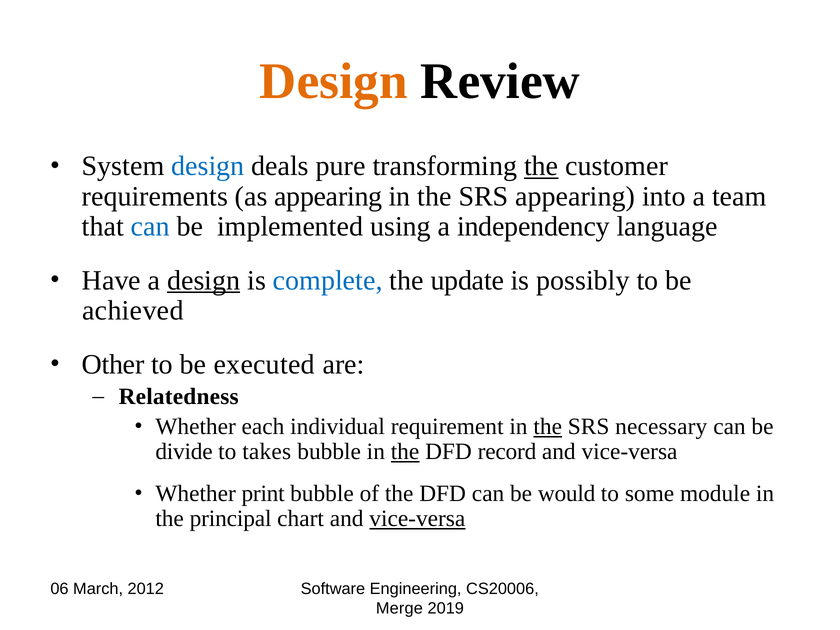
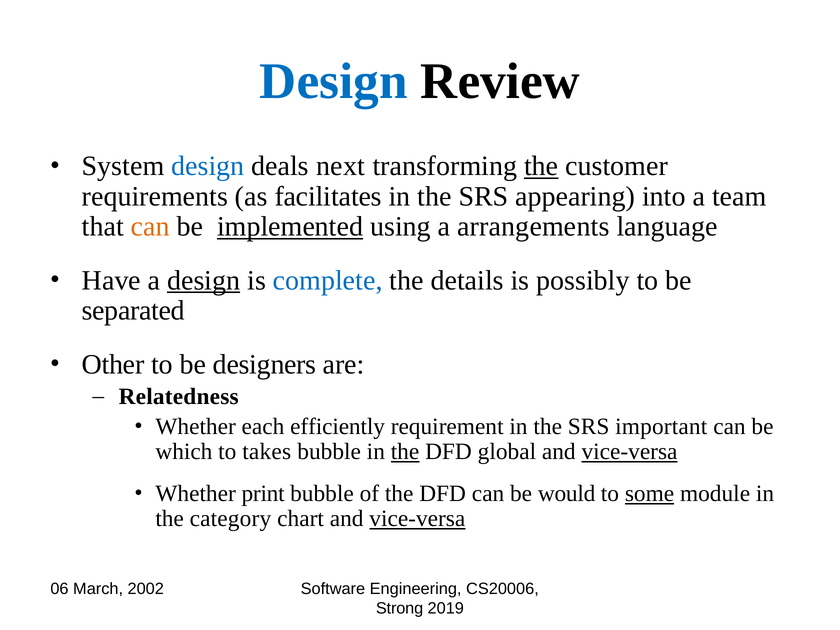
Design at (334, 81) colour: orange -> blue
pure: pure -> next
as appearing: appearing -> facilitates
can at (150, 227) colour: blue -> orange
implemented underline: none -> present
independency: independency -> arrangements
update: update -> details
achieved: achieved -> separated
executed: executed -> designers
individual: individual -> efficiently
the at (548, 427) underline: present -> none
necessary: necessary -> important
divide: divide -> which
record: record -> global
vice-versa at (629, 452) underline: none -> present
some underline: none -> present
principal: principal -> category
2012: 2012 -> 2002
Merge: Merge -> Strong
